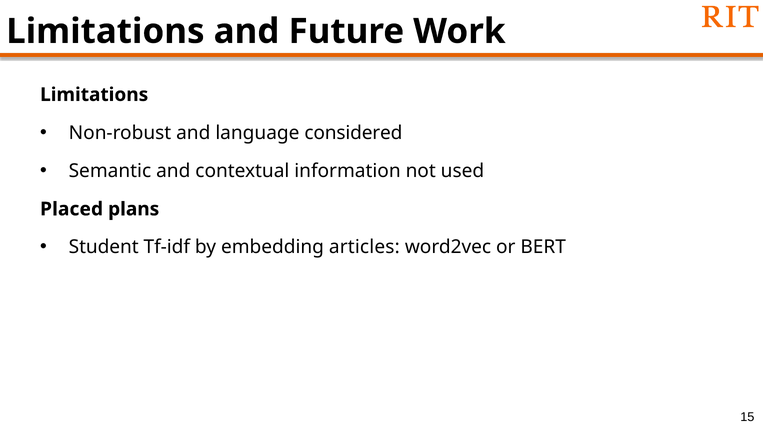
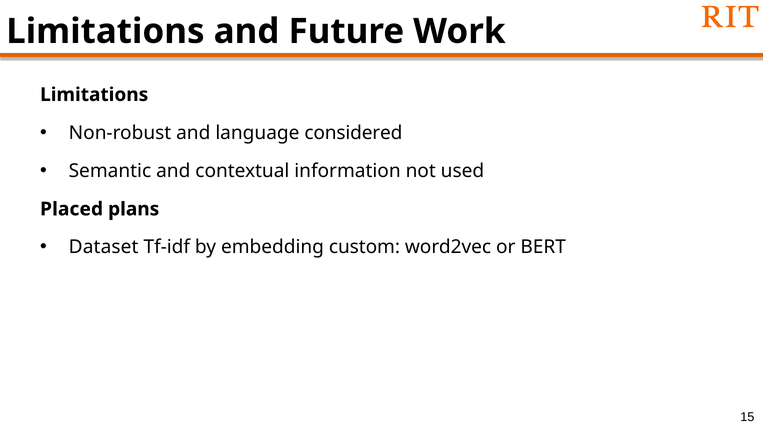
Student: Student -> Dataset
articles: articles -> custom
